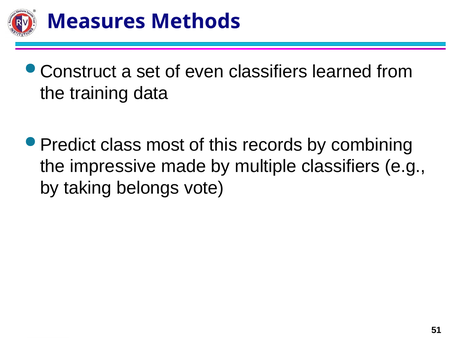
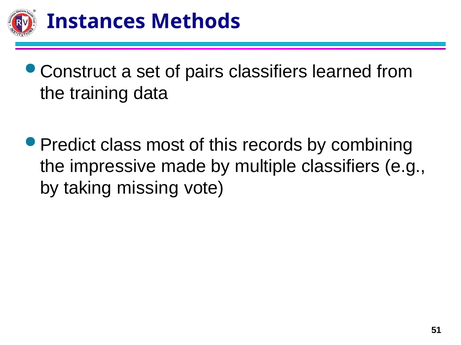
Measures: Measures -> Instances
even: even -> pairs
belongs: belongs -> missing
